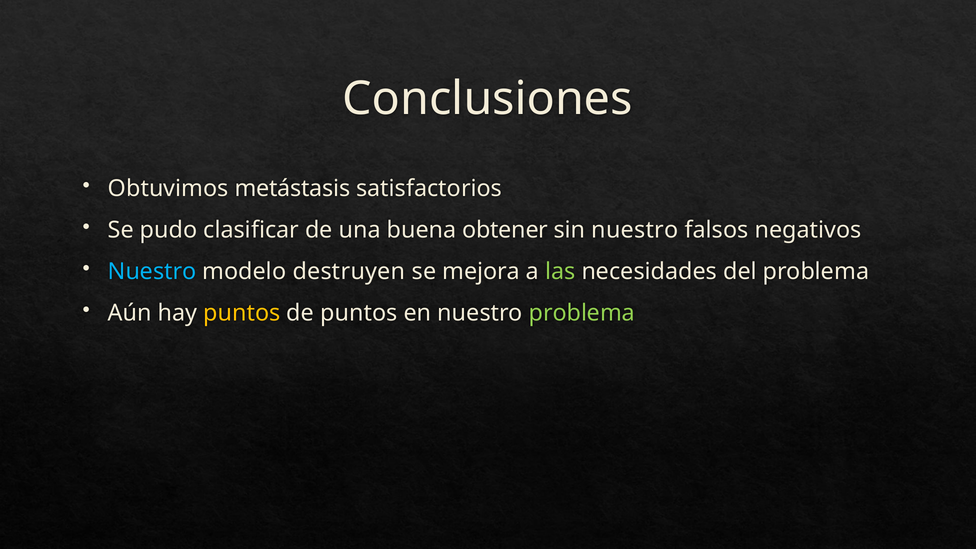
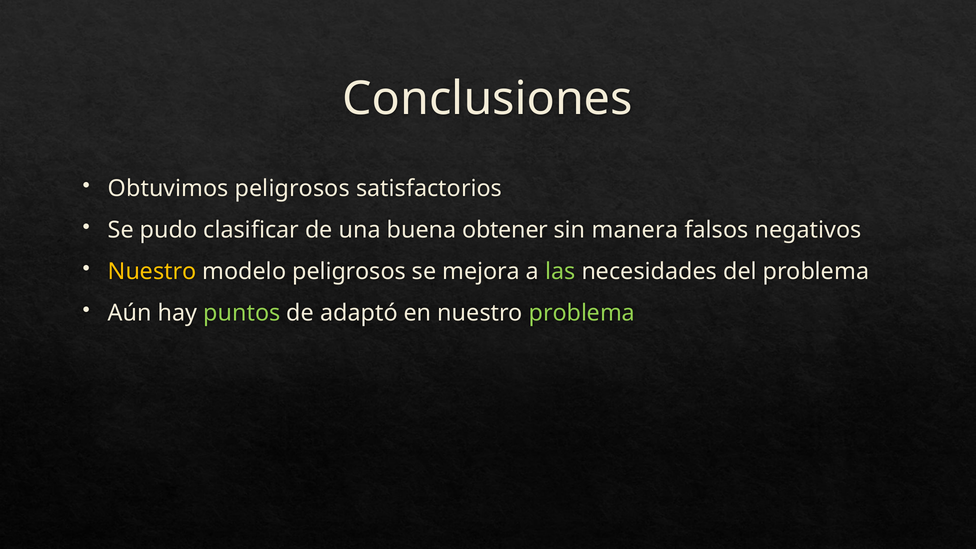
Obtuvimos metástasis: metástasis -> peligrosos
sin nuestro: nuestro -> manera
Nuestro at (152, 272) colour: light blue -> yellow
modelo destruyen: destruyen -> peligrosos
puntos at (242, 313) colour: yellow -> light green
de puntos: puntos -> adaptó
